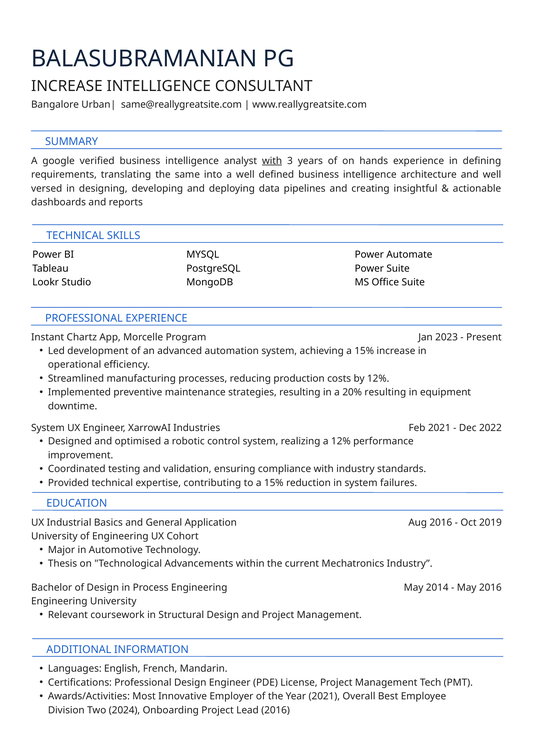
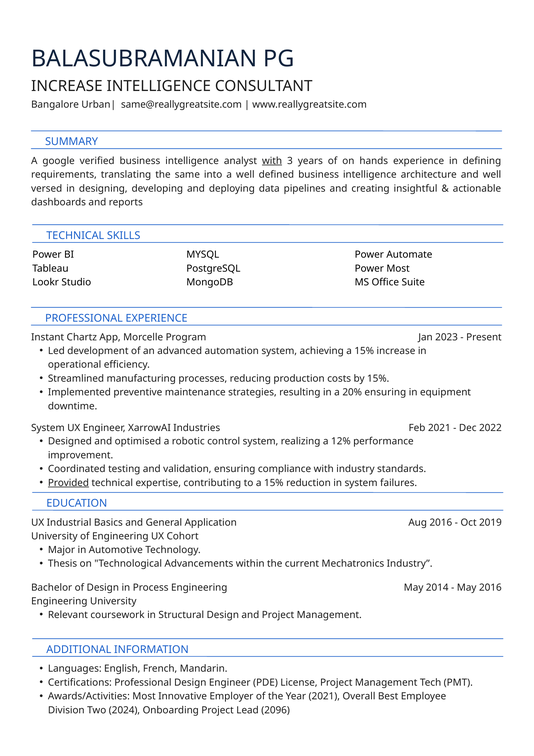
Power Suite: Suite -> Most
by 12%: 12% -> 15%
20% resulting: resulting -> ensuring
Provided underline: none -> present
Lead 2016: 2016 -> 2096
